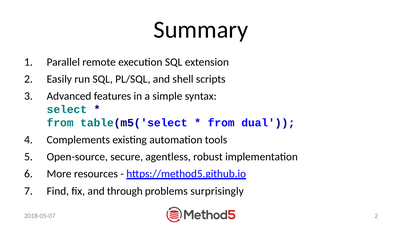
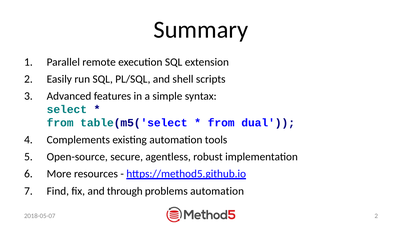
problems surprisingly: surprisingly -> automation
